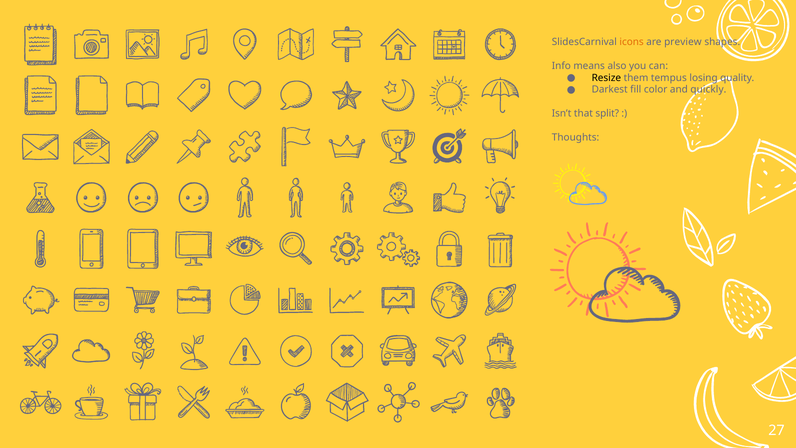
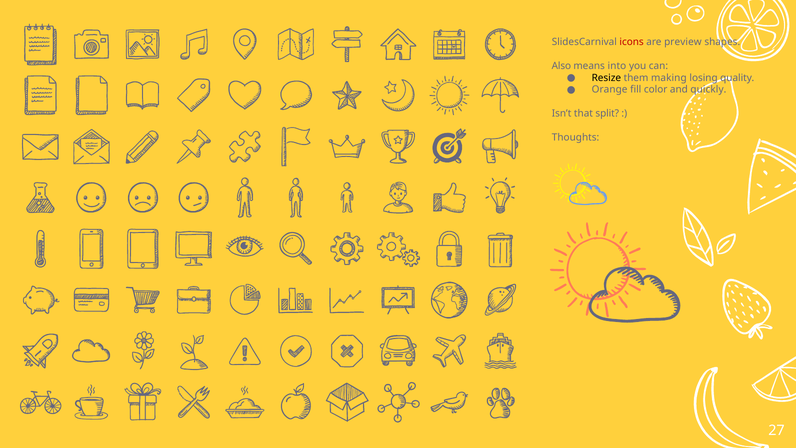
icons colour: orange -> red
Info: Info -> Also
also: also -> into
tempus: tempus -> making
Darkest: Darkest -> Orange
